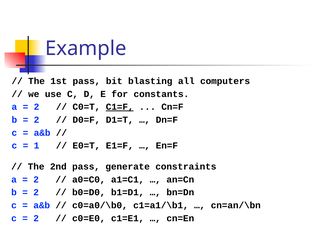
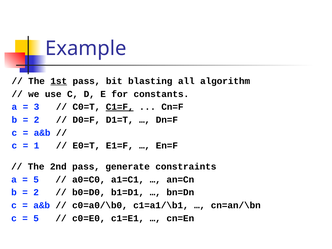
1st underline: none -> present
computers: computers -> algorithm
2 at (37, 107): 2 -> 3
2 at (36, 179): 2 -> 5
2 at (36, 218): 2 -> 5
